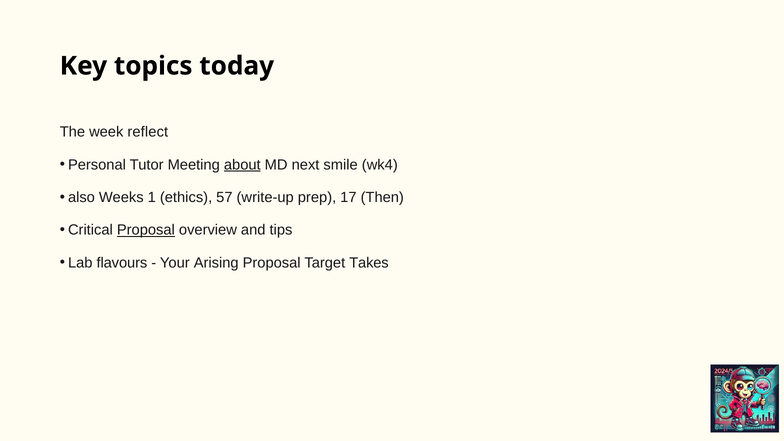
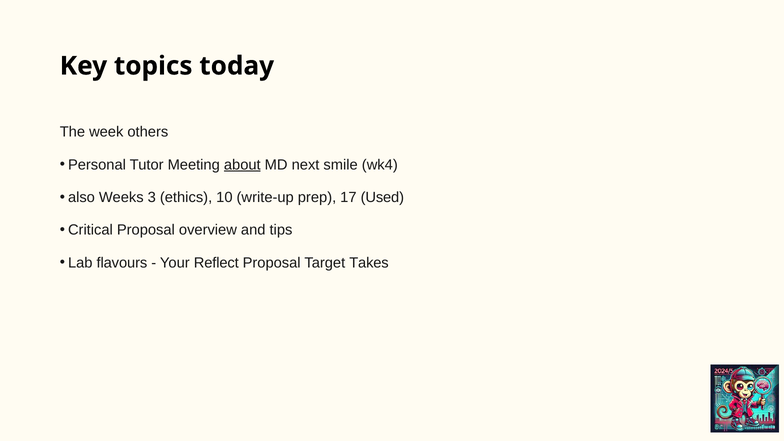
reflect: reflect -> others
1: 1 -> 3
57: 57 -> 10
Then: Then -> Used
Proposal at (146, 230) underline: present -> none
Arising: Arising -> Reflect
